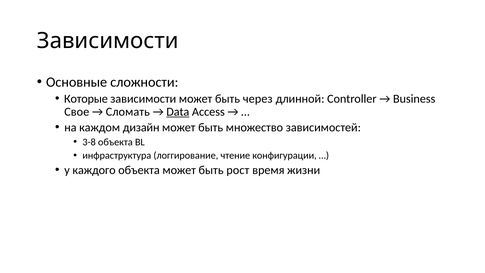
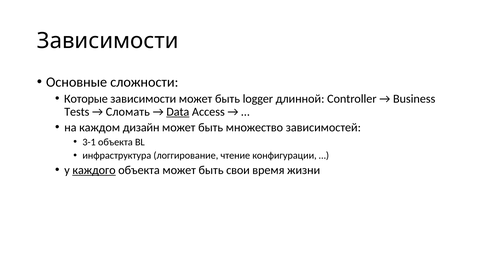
через: через -> logger
Свое: Свое -> Tests
3-8: 3-8 -> 3-1
каждого underline: none -> present
рост: рост -> свои
